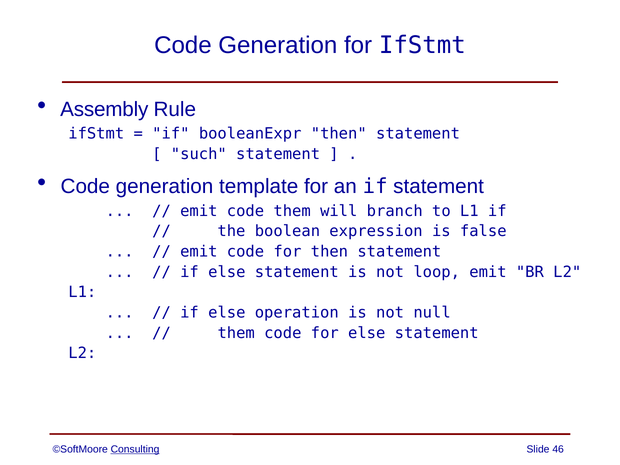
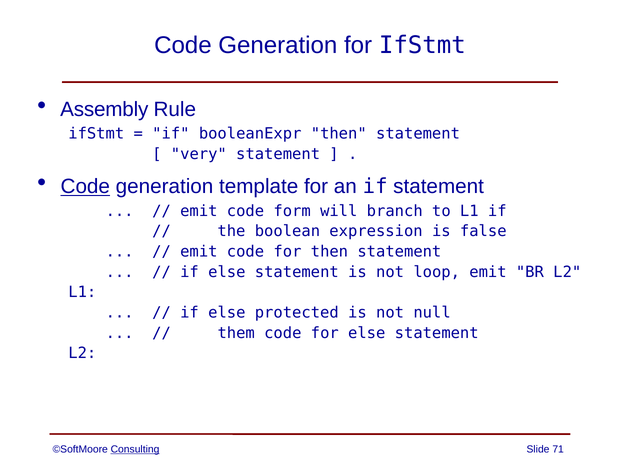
such: such -> very
Code at (85, 187) underline: none -> present
code them: them -> form
operation: operation -> protected
46: 46 -> 71
